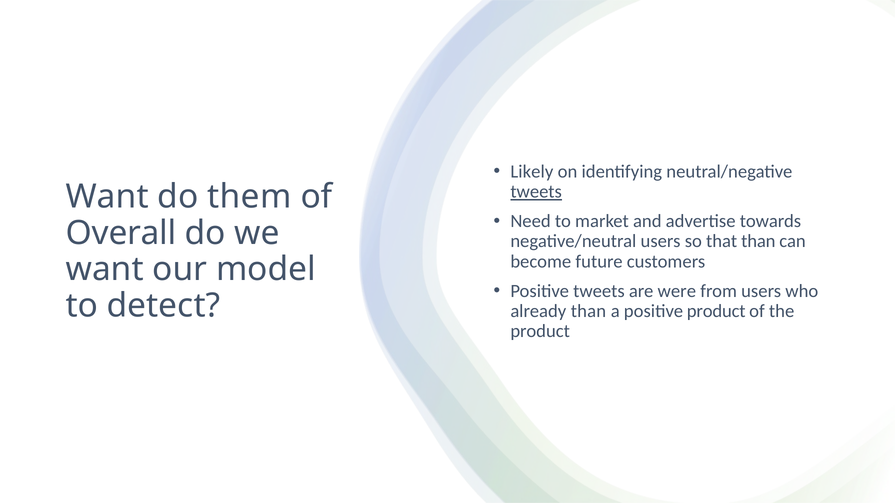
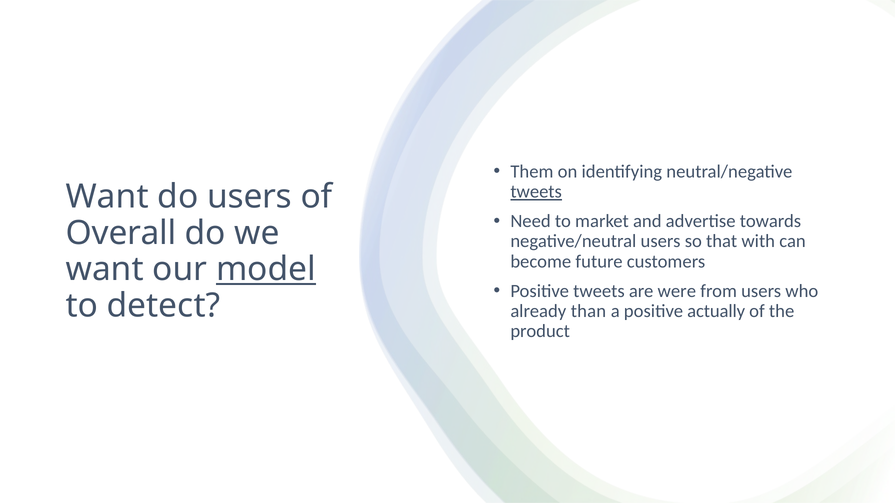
Likely: Likely -> Them
do them: them -> users
that than: than -> with
model underline: none -> present
positive product: product -> actually
